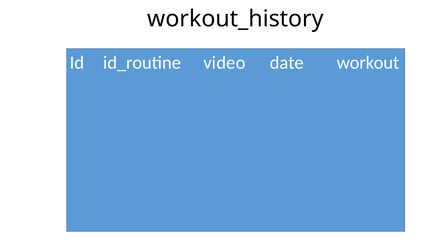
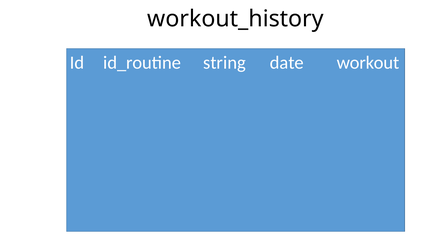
video: video -> string
